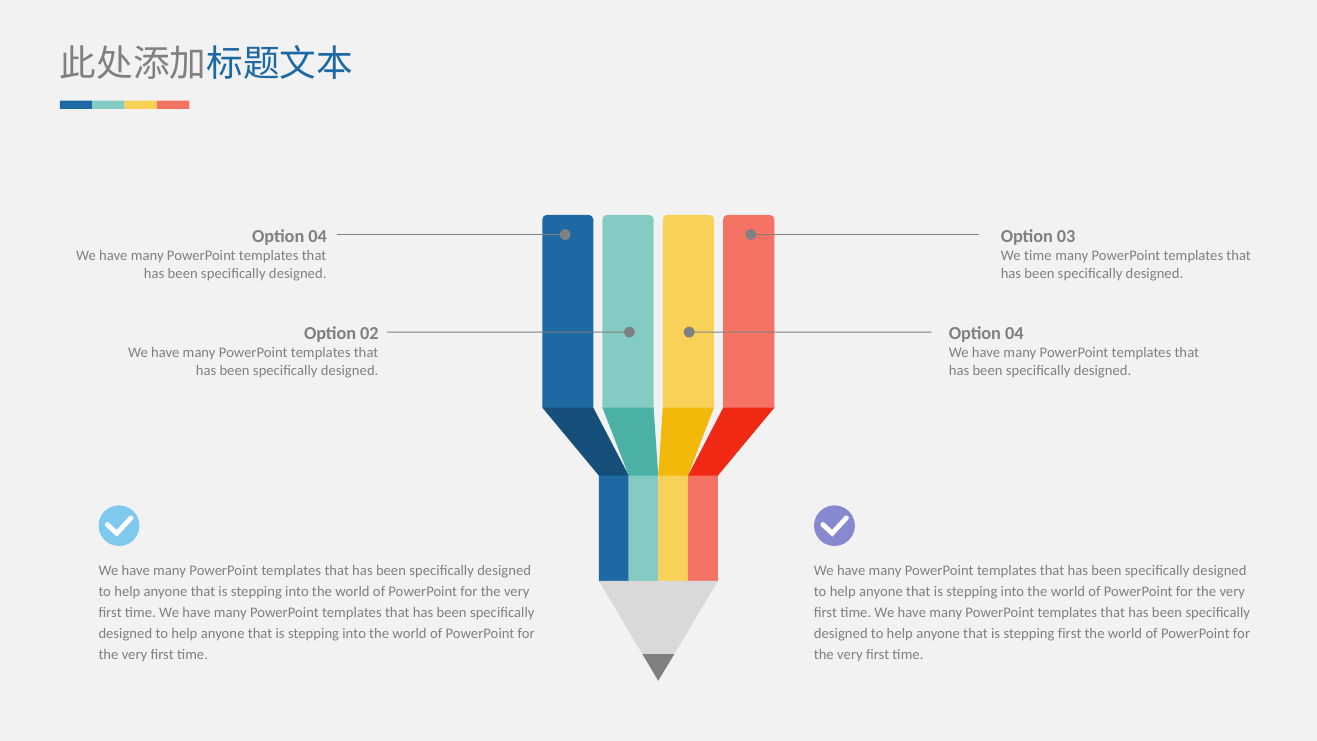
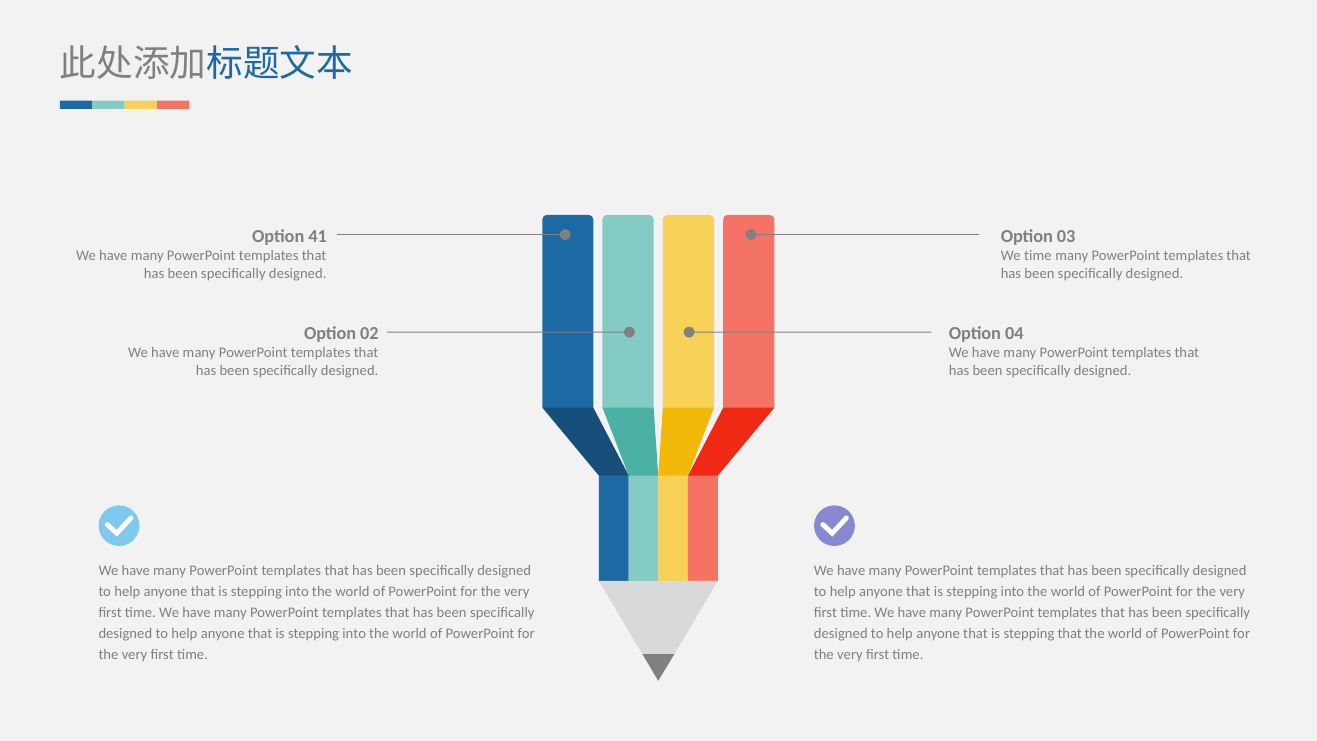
04 at (318, 236): 04 -> 41
stepping first: first -> that
